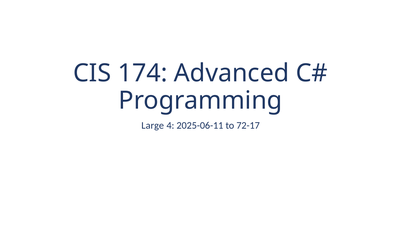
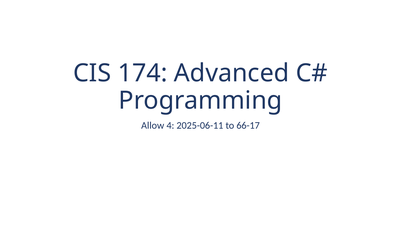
Large: Large -> Allow
72-17: 72-17 -> 66-17
